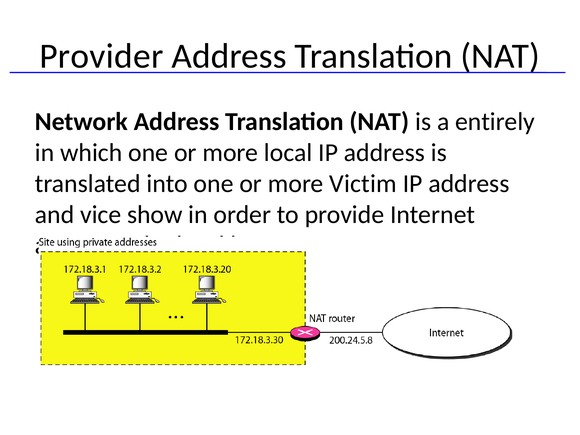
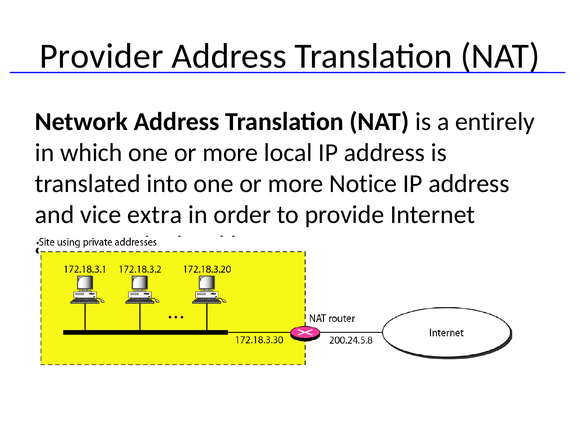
Victim: Victim -> Notice
show: show -> extra
